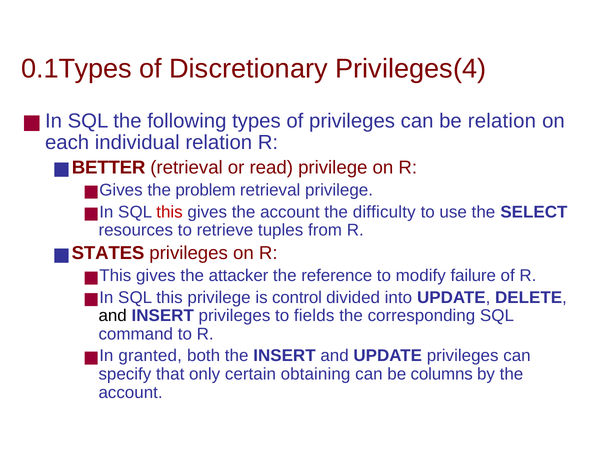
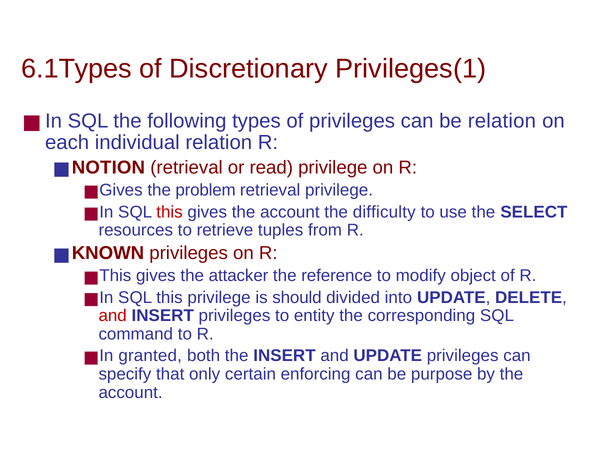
0.1Types: 0.1Types -> 6.1Types
Privileges(4: Privileges(4 -> Privileges(1
BETTER: BETTER -> NOTION
STATES: STATES -> KNOWN
failure: failure -> object
control: control -> should
and at (113, 316) colour: black -> red
fields: fields -> entity
obtaining: obtaining -> enforcing
columns: columns -> purpose
